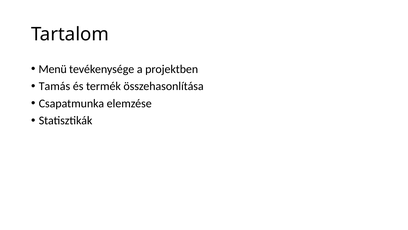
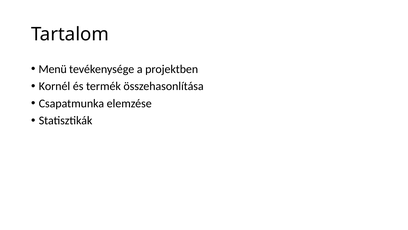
Tamás: Tamás -> Kornél
